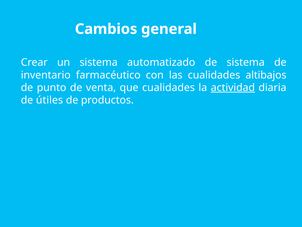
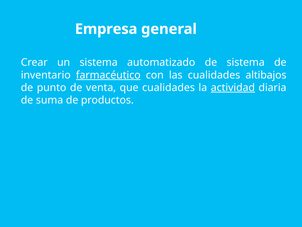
Cambios: Cambios -> Empresa
farmacéutico underline: none -> present
útiles: útiles -> suma
